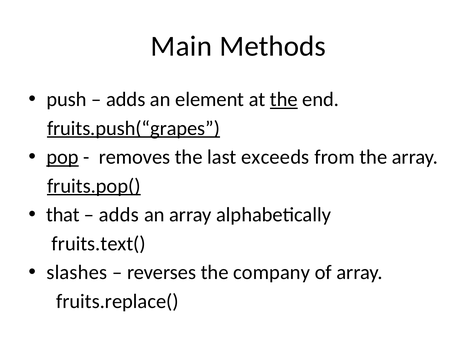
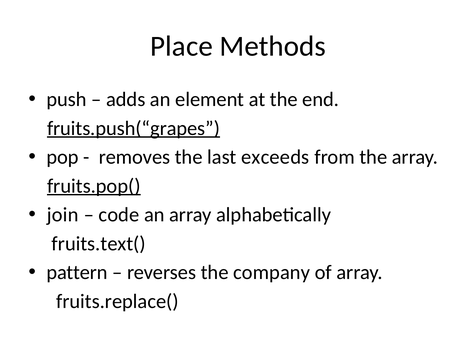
Main: Main -> Place
the at (284, 99) underline: present -> none
pop underline: present -> none
that: that -> join
adds at (119, 215): adds -> code
slashes: slashes -> pattern
